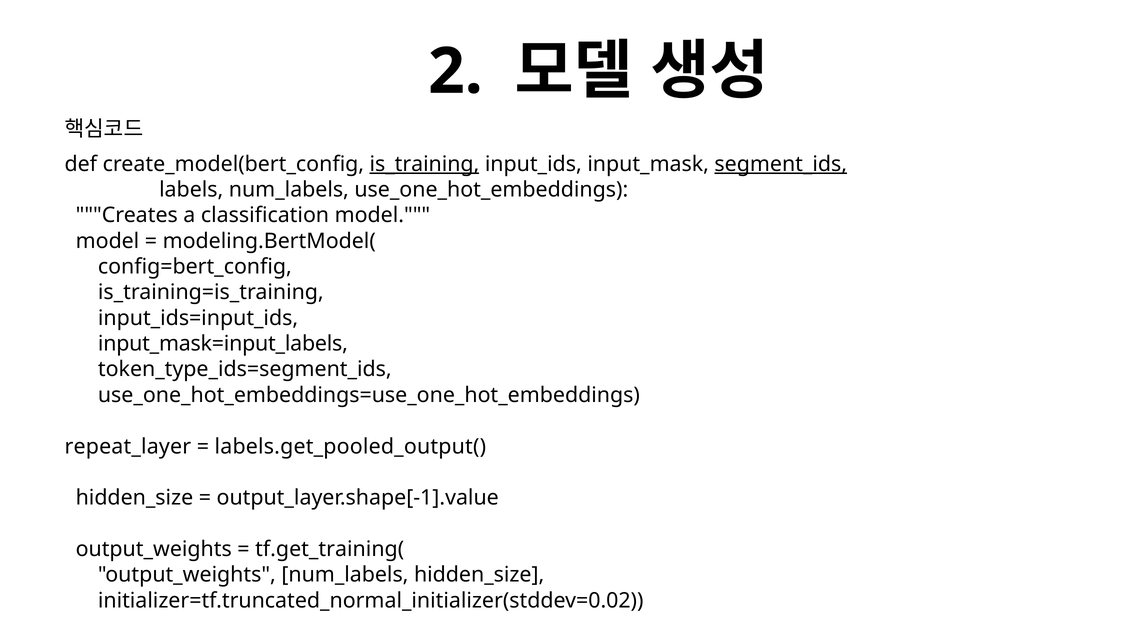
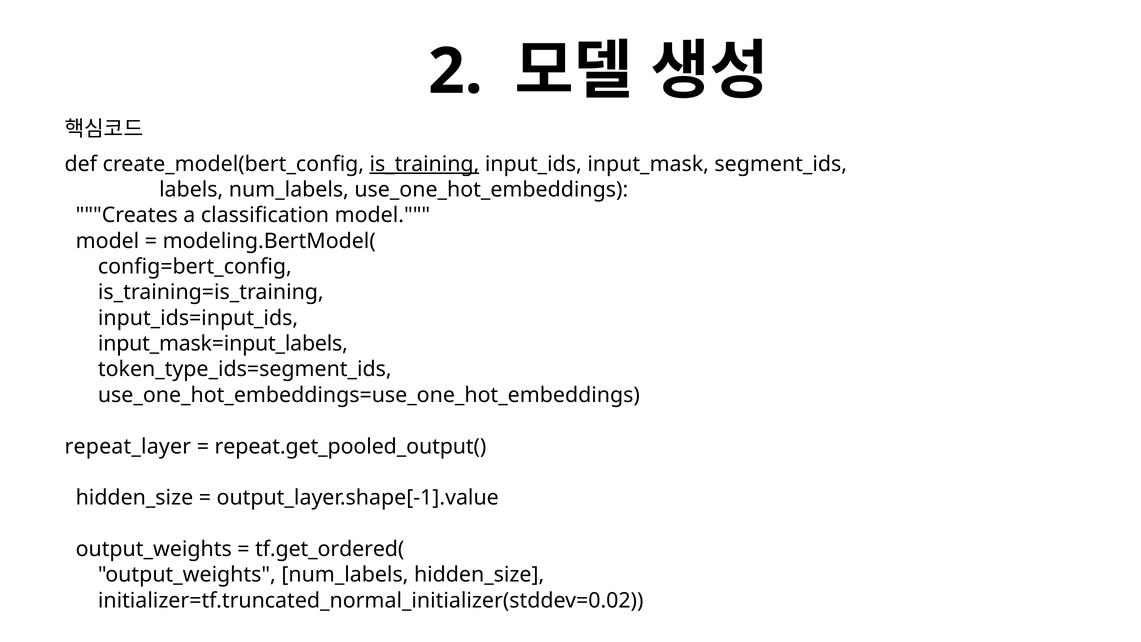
segment_ids underline: present -> none
labels.get_pooled_output(: labels.get_pooled_output( -> repeat.get_pooled_output(
tf.get_training(: tf.get_training( -> tf.get_ordered(
